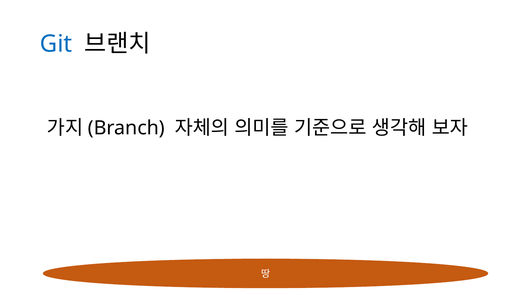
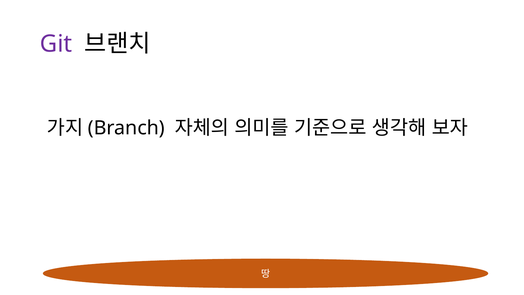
Git colour: blue -> purple
